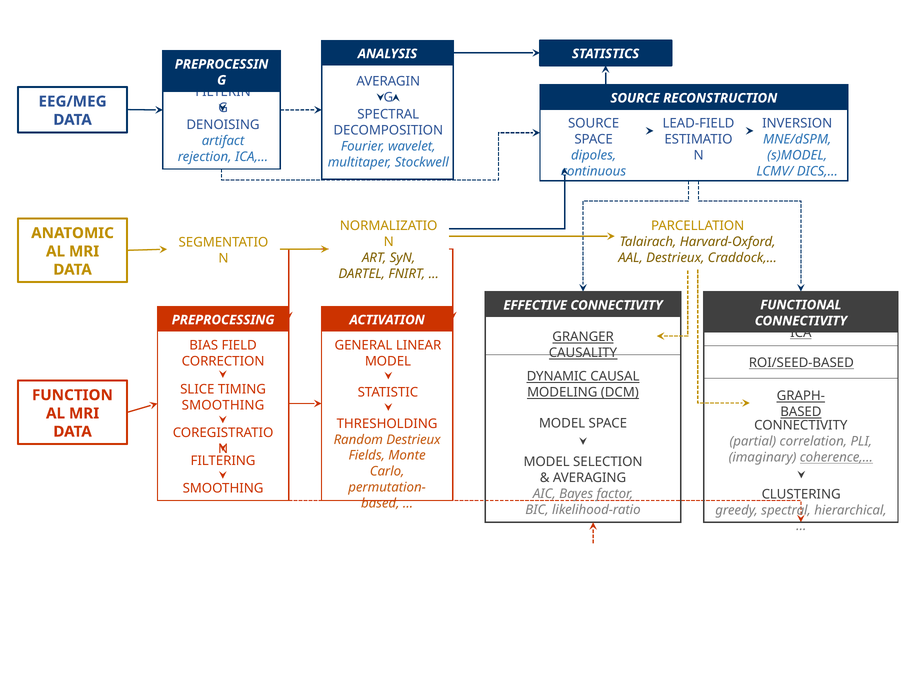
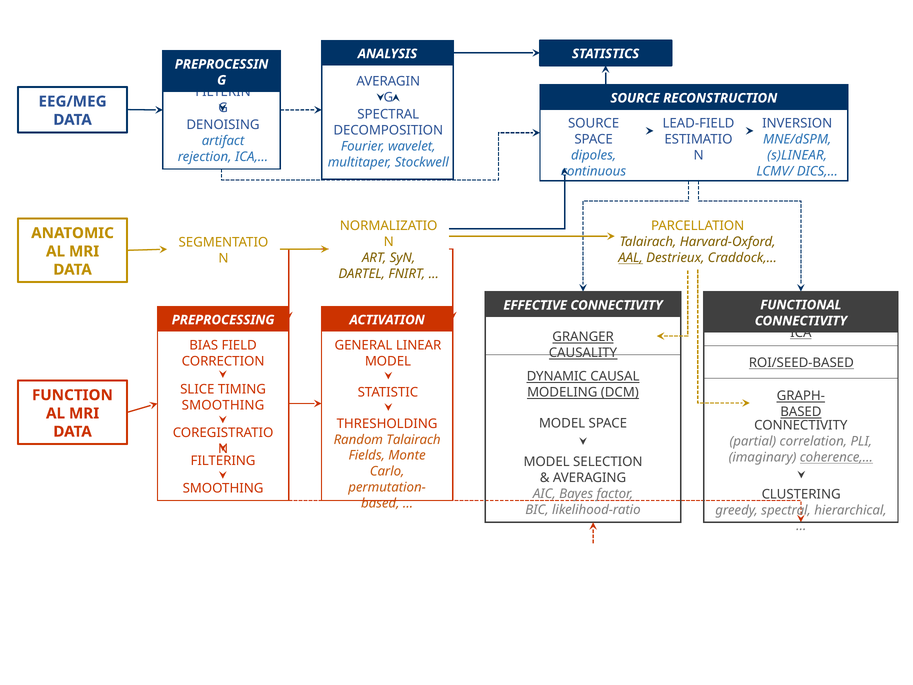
s)MODEL: s)MODEL -> s)LINEAR
AAL underline: none -> present
Random Destrieux: Destrieux -> Talairach
